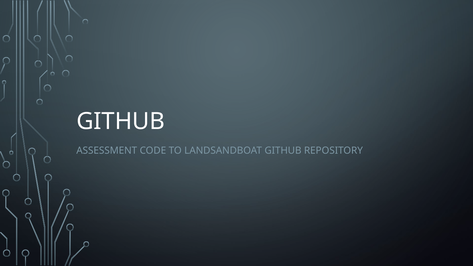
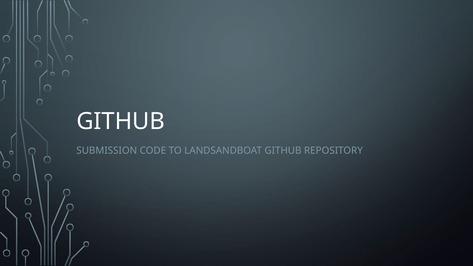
ASSESSMENT: ASSESSMENT -> SUBMISSION
